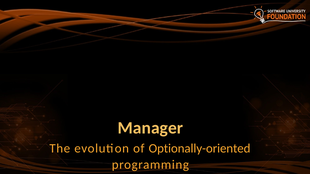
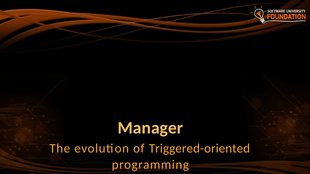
Optionally-oriented: Optionally-oriented -> Triggered-oriented
